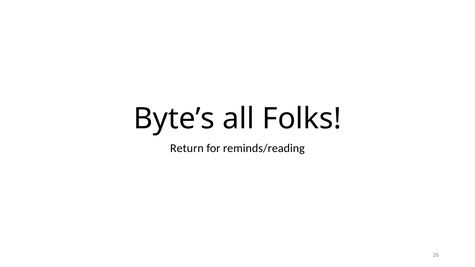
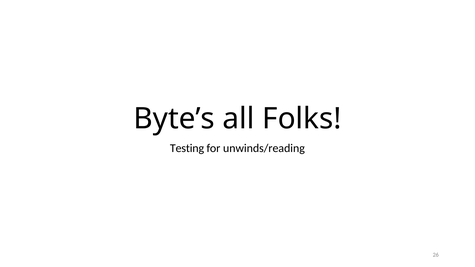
Return: Return -> Testing
reminds/reading: reminds/reading -> unwinds/reading
